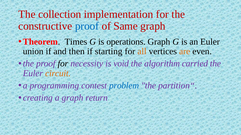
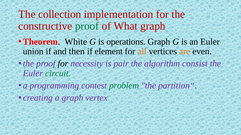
proof at (87, 26) colour: blue -> green
Same: Same -> What
Times: Times -> White
starting: starting -> element
void: void -> pair
carried: carried -> consist
circuit colour: orange -> green
problem colour: blue -> green
return: return -> vertex
